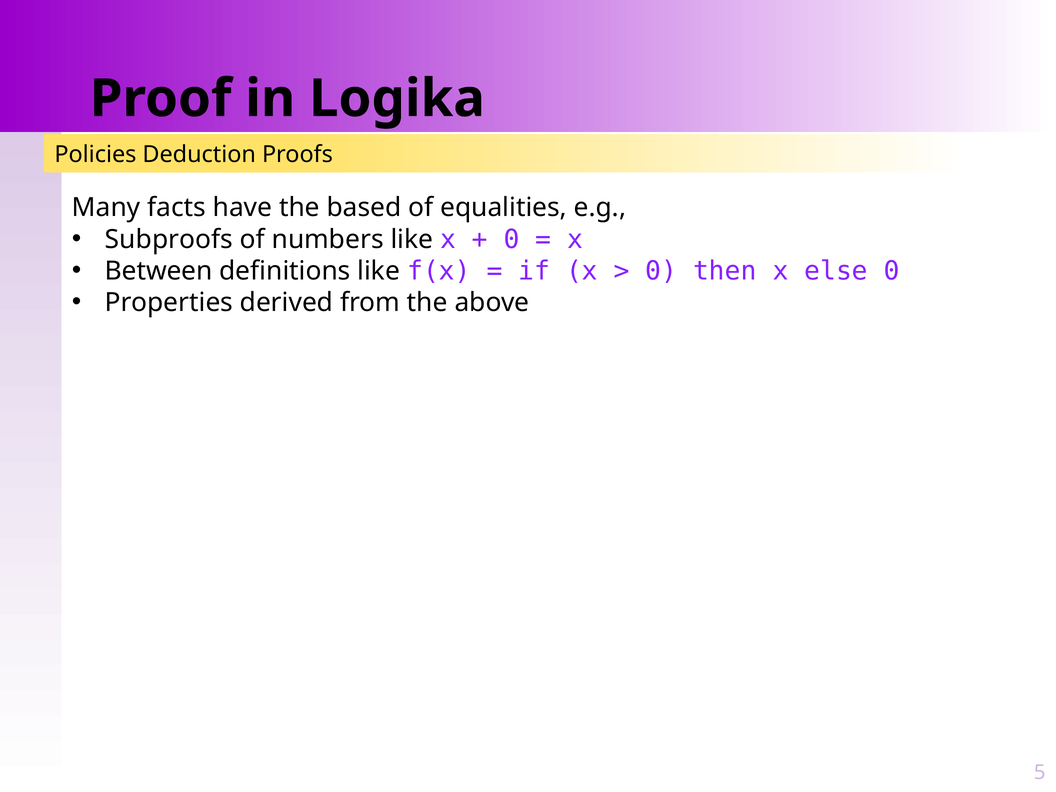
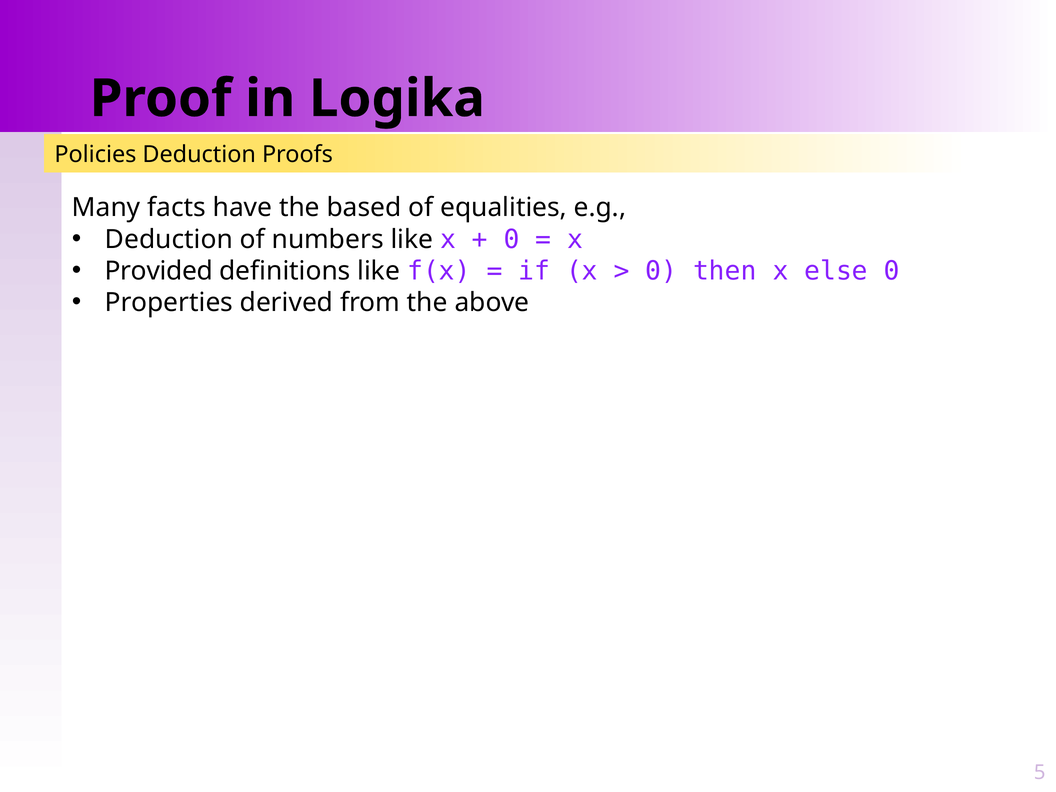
Subproofs at (169, 239): Subproofs -> Deduction
Between: Between -> Provided
